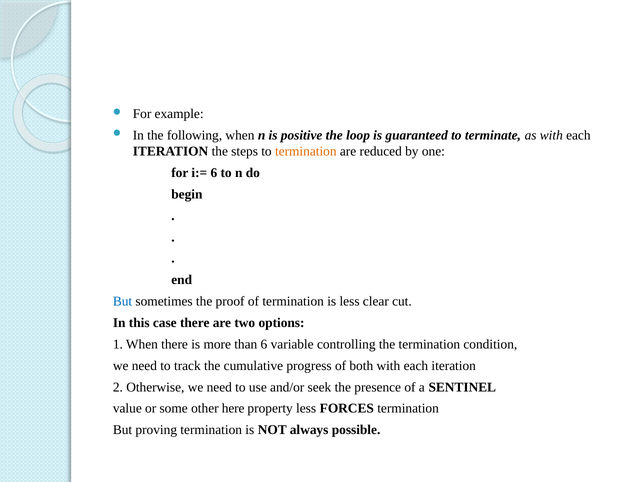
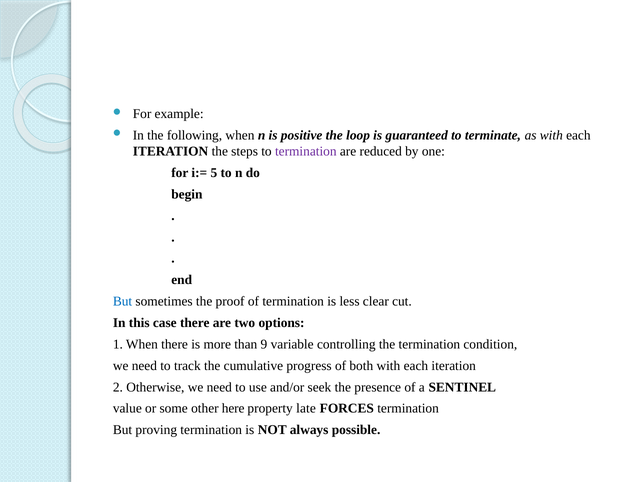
termination at (306, 151) colour: orange -> purple
i:= 6: 6 -> 5
than 6: 6 -> 9
property less: less -> late
